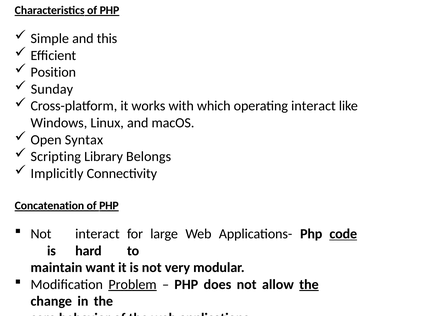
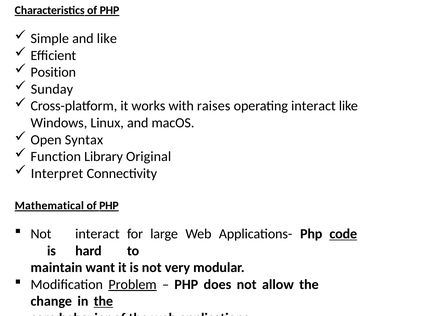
and this: this -> like
which: which -> raises
Scripting: Scripting -> Function
Belongs: Belongs -> Original
Implicitly: Implicitly -> Interpret
Concatenation: Concatenation -> Mathematical
the at (309, 284) underline: present -> none
the at (103, 301) underline: none -> present
